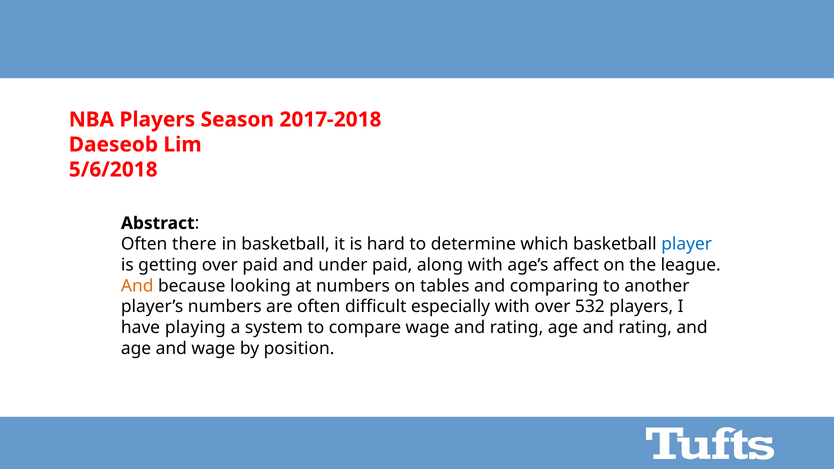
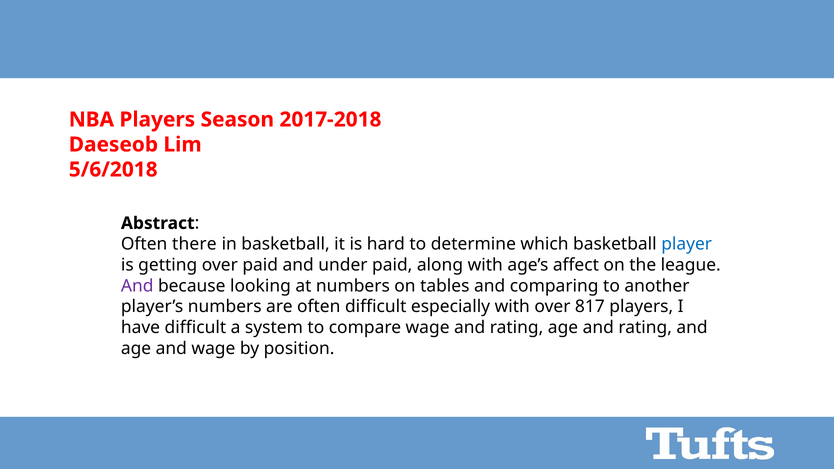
And at (137, 286) colour: orange -> purple
532: 532 -> 817
have playing: playing -> difficult
